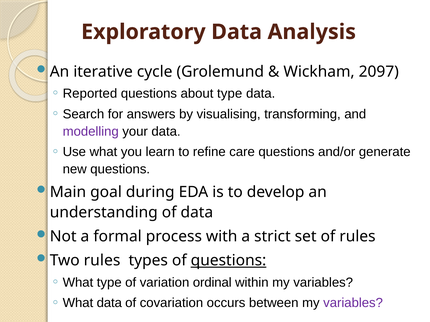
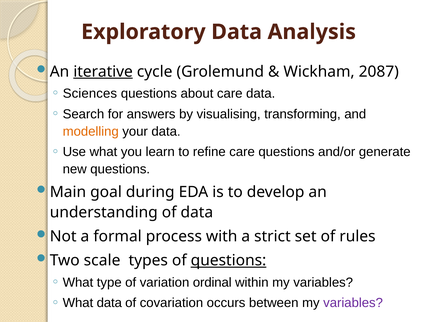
iterative underline: none -> present
2097: 2097 -> 2087
Reported: Reported -> Sciences
about type: type -> care
modelling colour: purple -> orange
Two rules: rules -> scale
